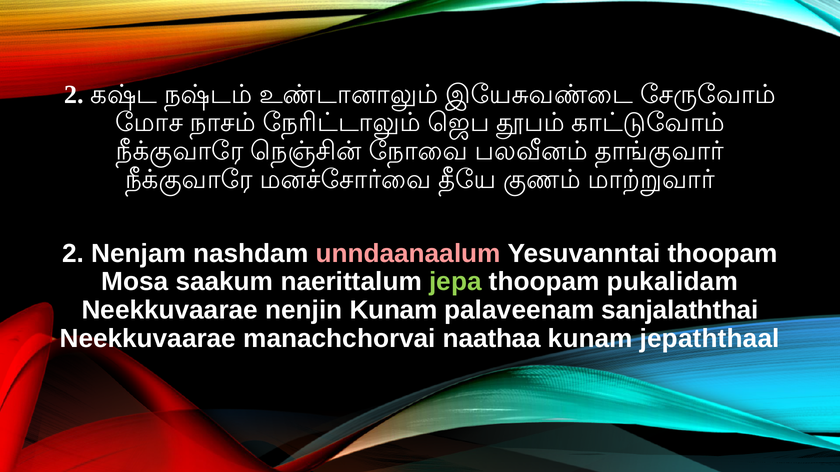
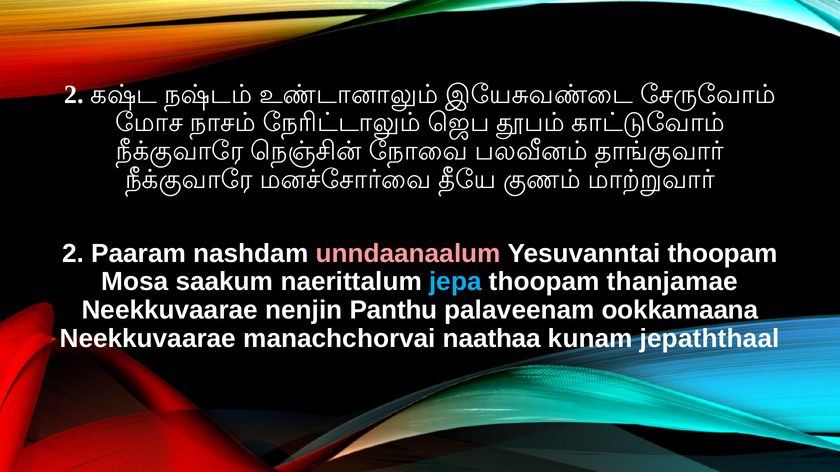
Nenjam: Nenjam -> Paaram
jepa colour: light green -> light blue
pukalidam: pukalidam -> thanjamae
nenjin Kunam: Kunam -> Panthu
sanjalaththai: sanjalaththai -> ookkamaana
